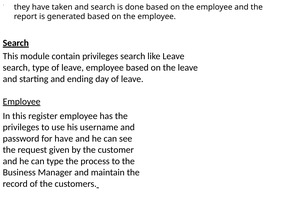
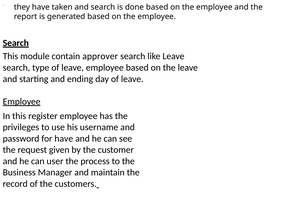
contain privileges: privileges -> approver
can type: type -> user
